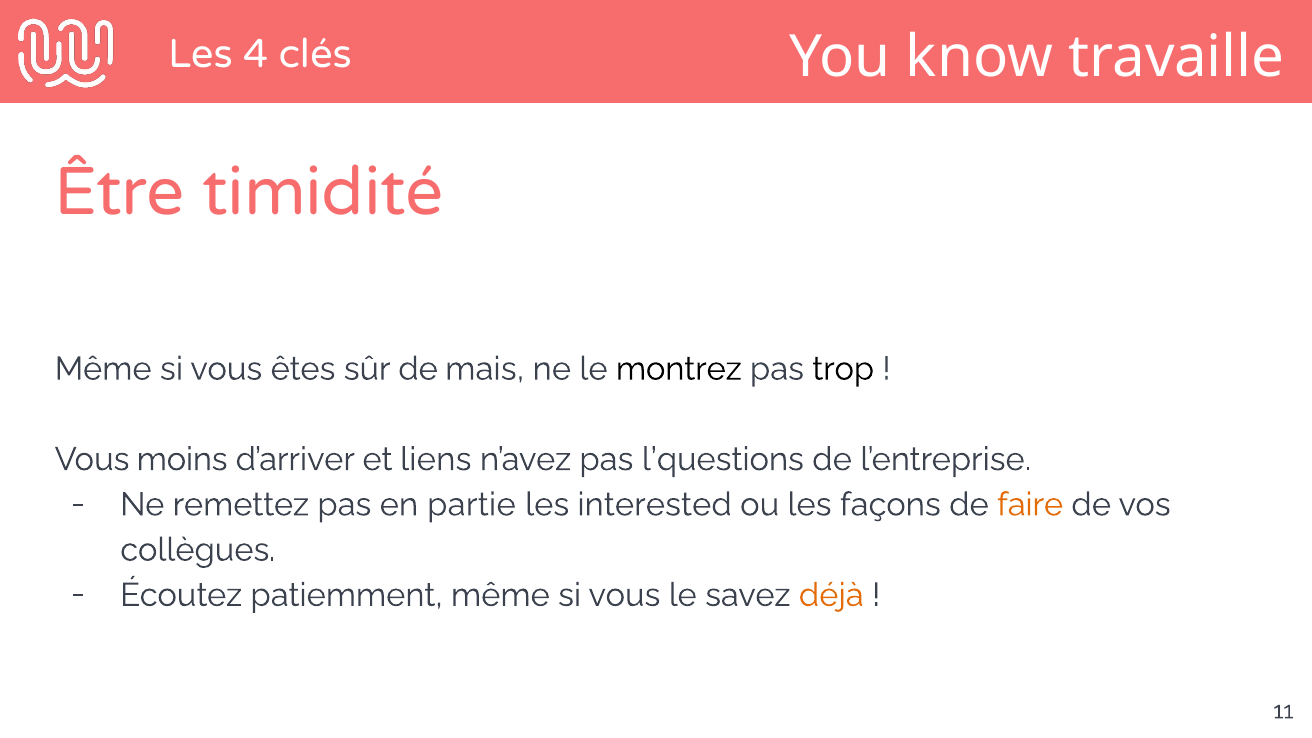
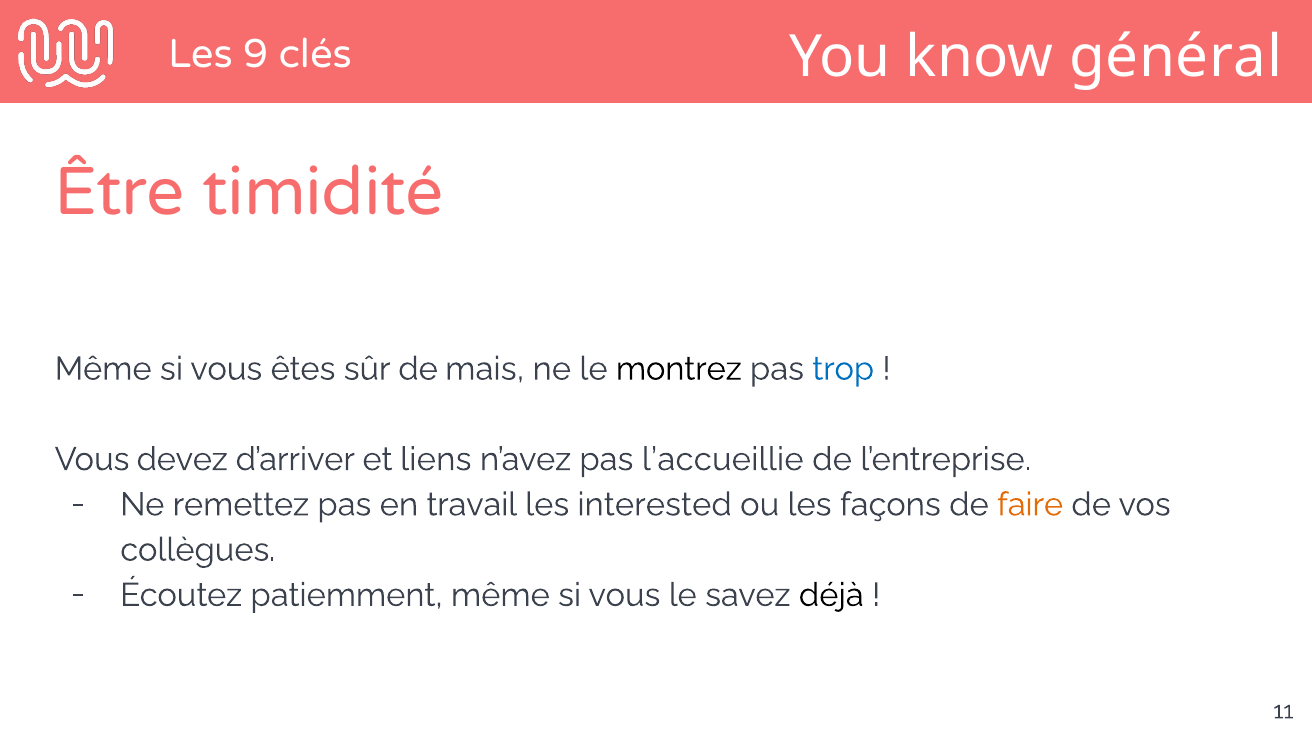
4: 4 -> 9
travaille: travaille -> général
trop colour: black -> blue
moins: moins -> devez
l’questions: l’questions -> l’accueillie
partie: partie -> travail
déjà colour: orange -> black
